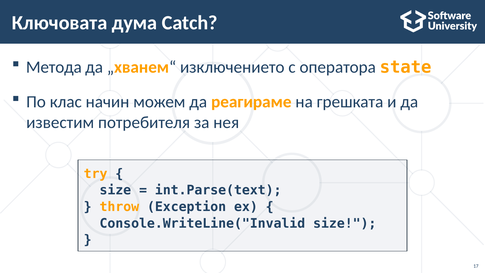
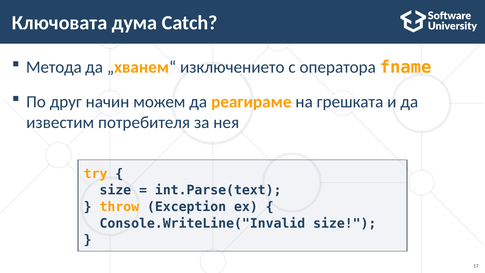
state: state -> fname
клас: клас -> друг
